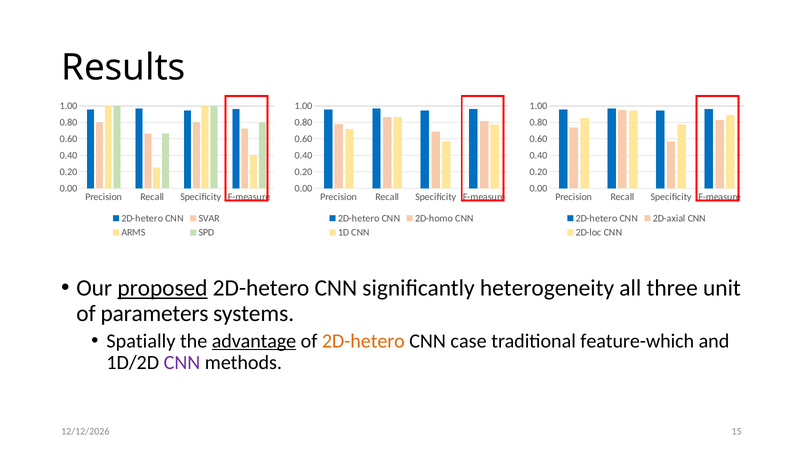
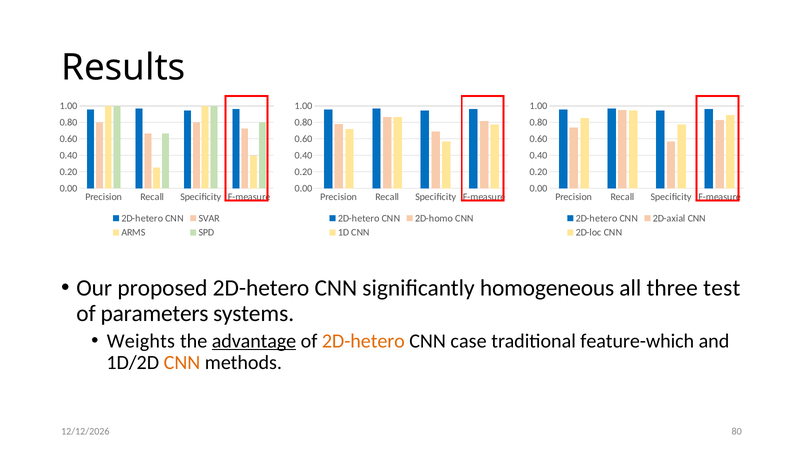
proposed underline: present -> none
heterogeneity: heterogeneity -> homogeneous
unit: unit -> test
Spatially: Spatially -> Weights
CNN at (182, 362) colour: purple -> orange
15: 15 -> 80
